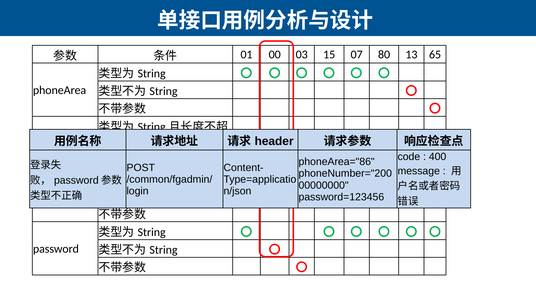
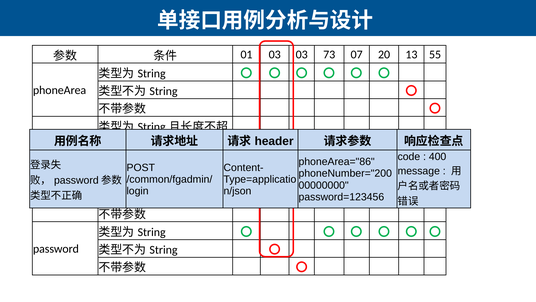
01 00: 00 -> 03
15: 15 -> 73
80: 80 -> 20
65: 65 -> 55
